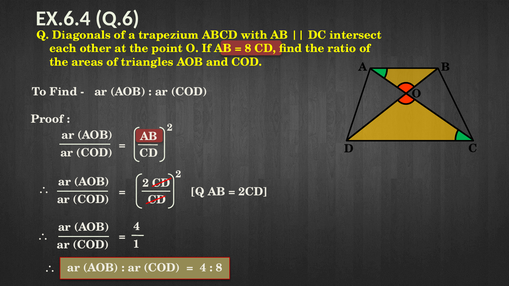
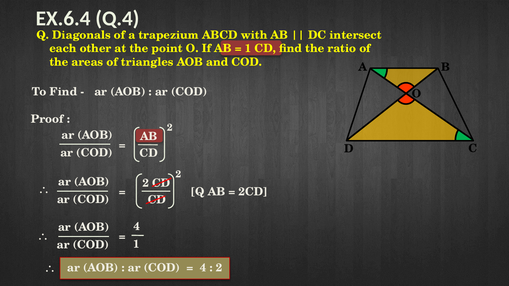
Q.6: Q.6 -> Q.4
8 at (248, 49): 8 -> 1
8 at (219, 268): 8 -> 2
